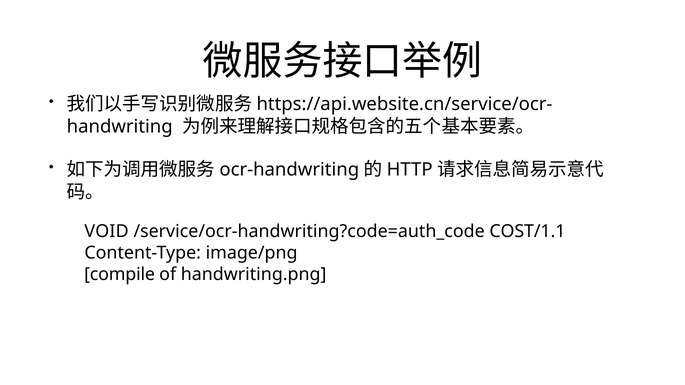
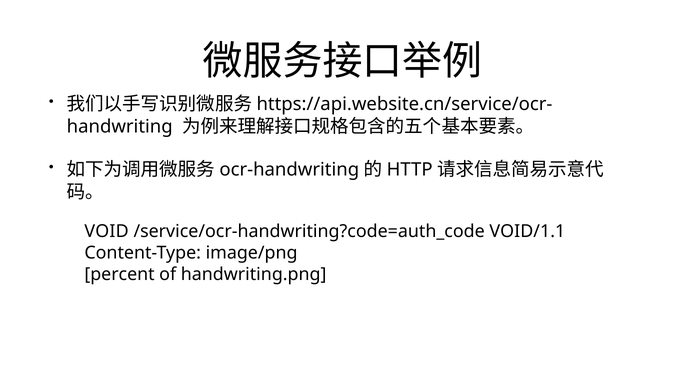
COST/1.1: COST/1.1 -> VOID/1.1
compile: compile -> percent
